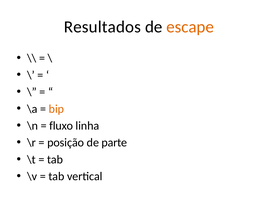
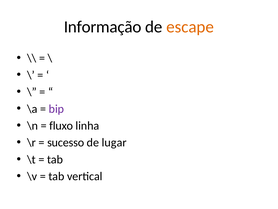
Resultados: Resultados -> Informação
bip colour: orange -> purple
posição: posição -> sucesso
parte: parte -> lugar
